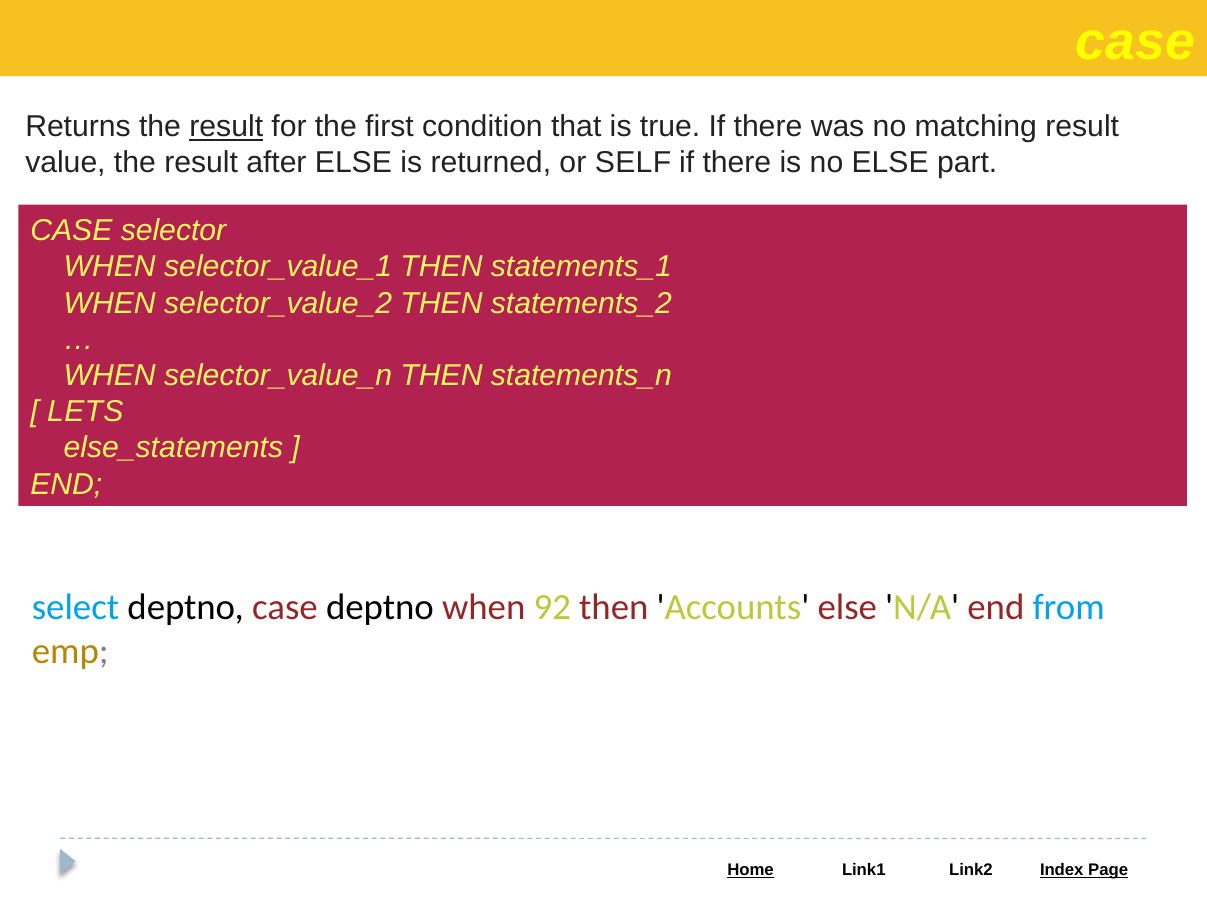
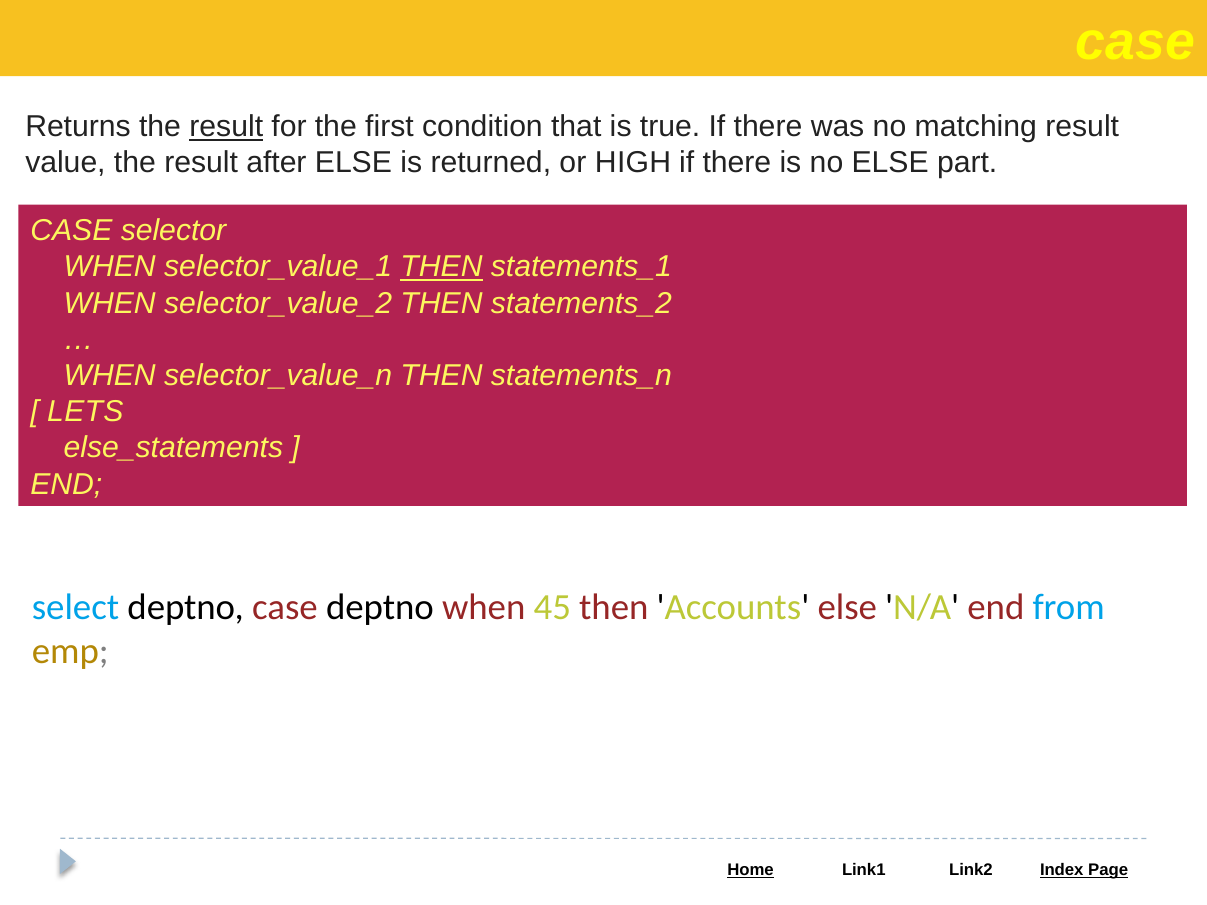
SELF: SELF -> HIGH
THEN at (441, 267) underline: none -> present
92: 92 -> 45
